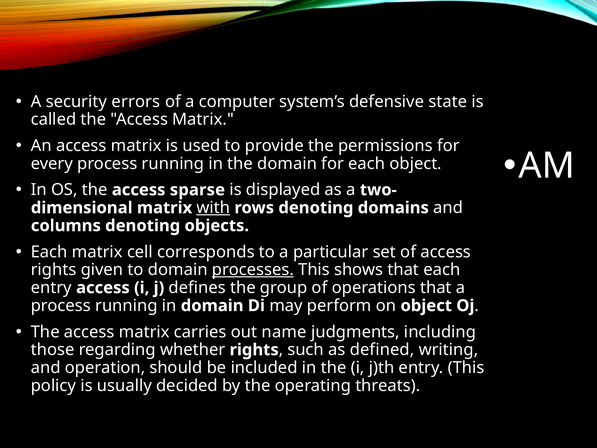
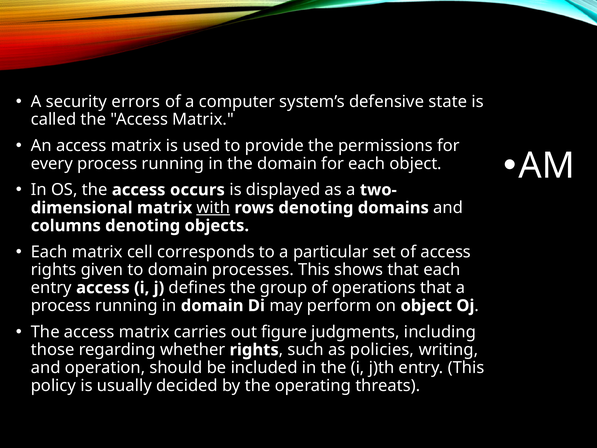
sparse: sparse -> occurs
processes underline: present -> none
name: name -> figure
defined: defined -> policies
